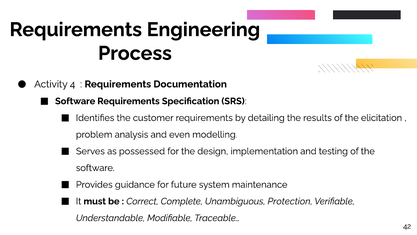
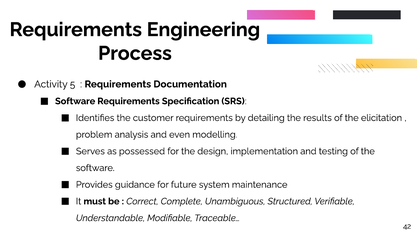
4: 4 -> 5
Protection: Protection -> Structured
